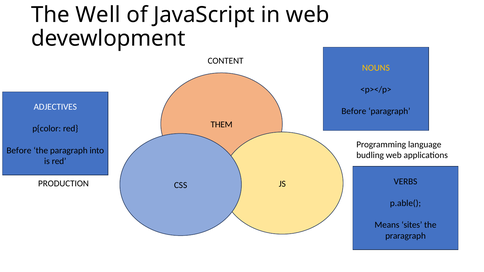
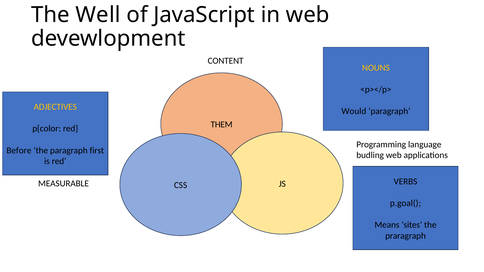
ADJECTIVES colour: white -> yellow
Before at (354, 111): Before -> Would
into: into -> first
PRODUCTION: PRODUCTION -> MEASURABLE
p.able(: p.able( -> p.goal(
